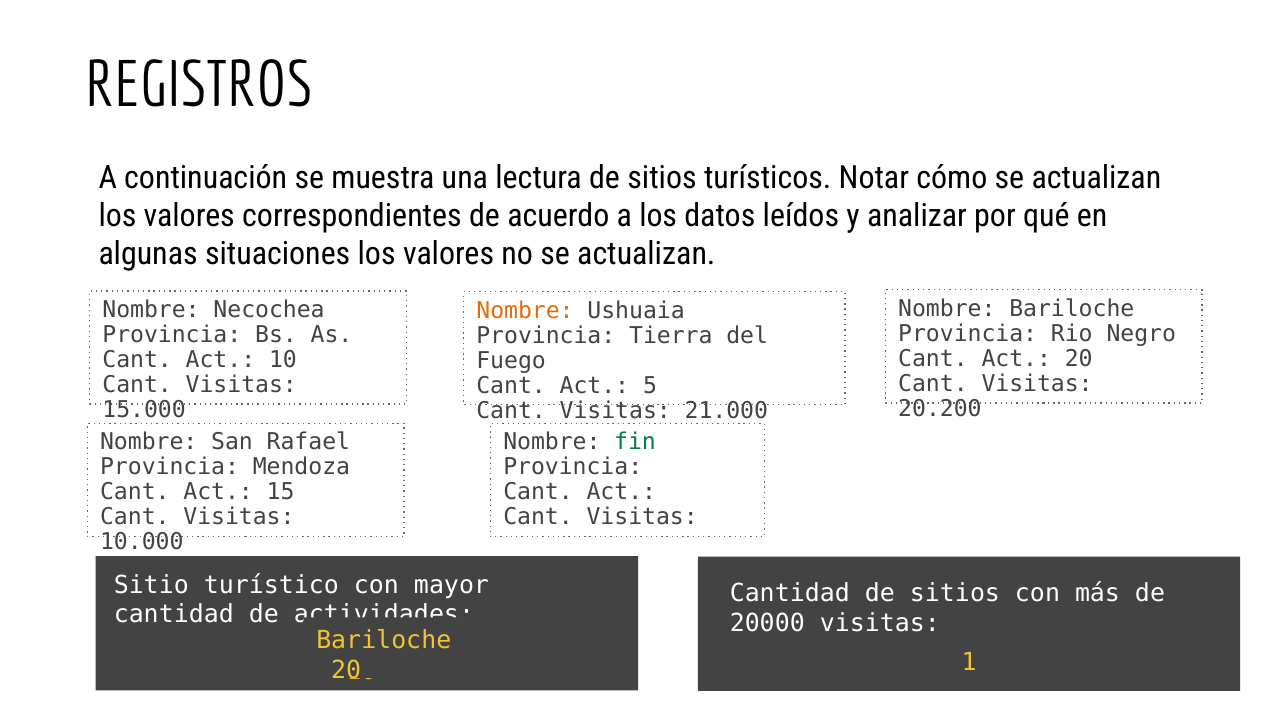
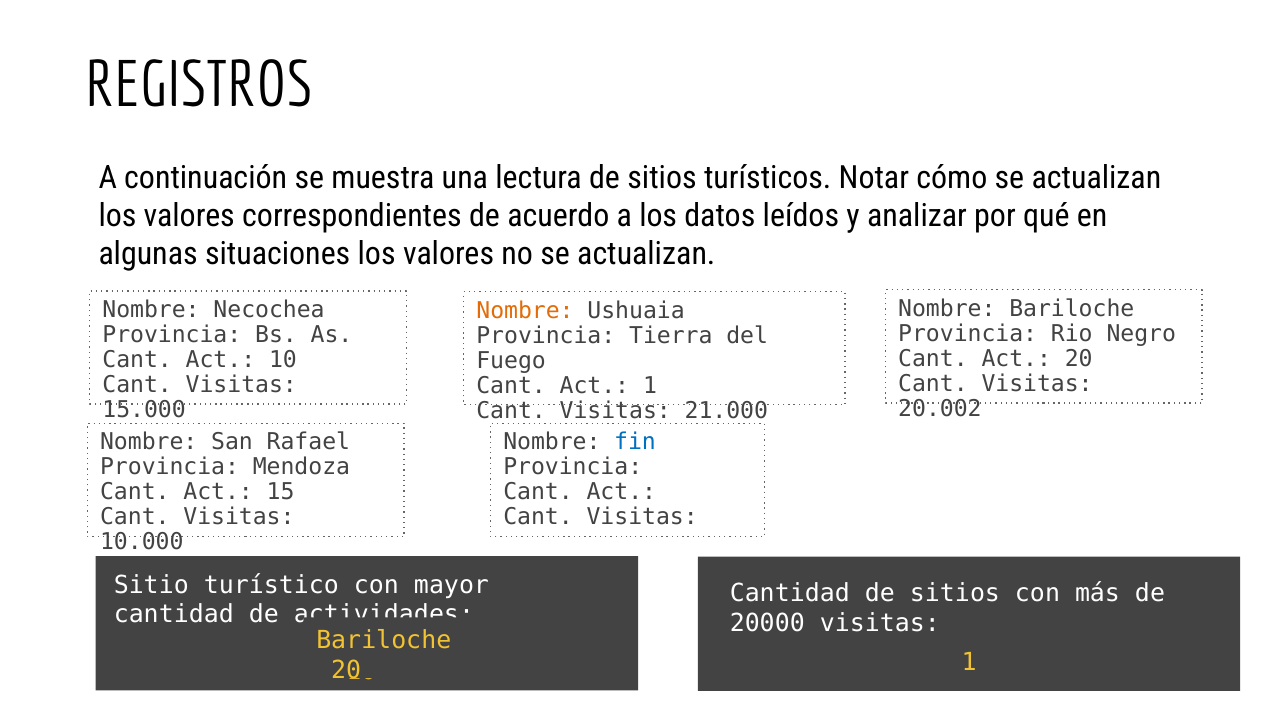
Act 5: 5 -> 1
20.200: 20.200 -> 20.002
fin colour: green -> blue
